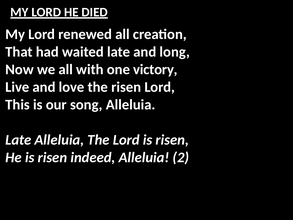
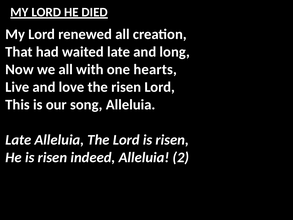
victory: victory -> hearts
